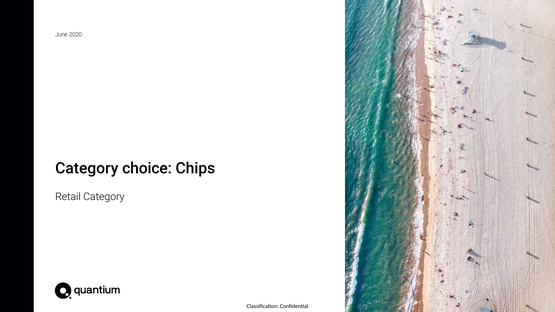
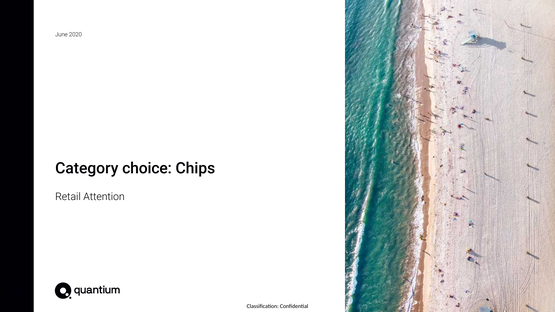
Retail Category: Category -> Attention
